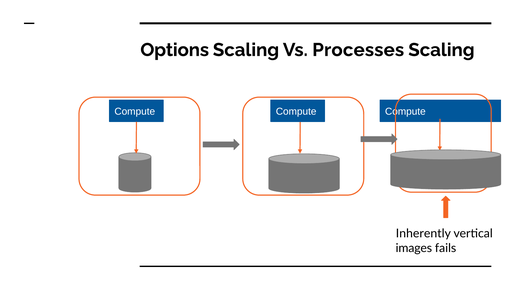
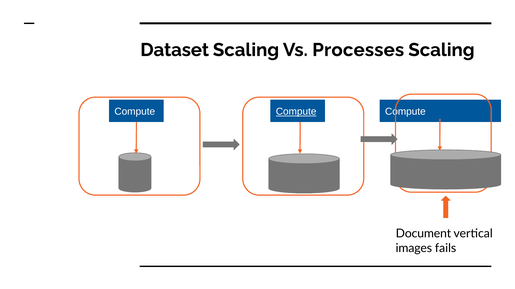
Options: Options -> Dataset
Compute at (296, 112) underline: none -> present
Inherently: Inherently -> Document
